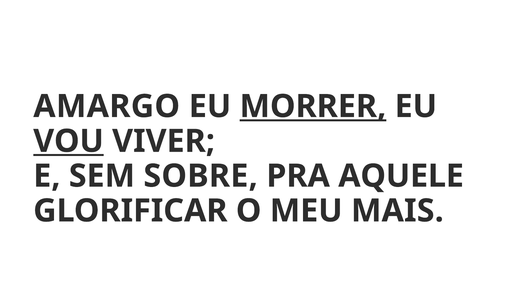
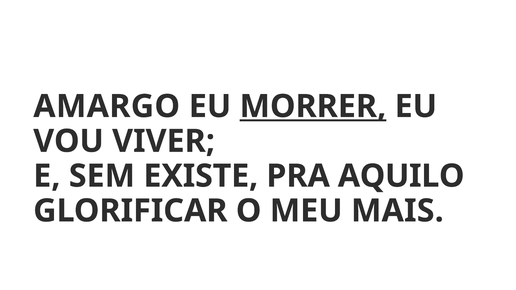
VOU underline: present -> none
SOBRE: SOBRE -> EXISTE
AQUELE: AQUELE -> AQUILO
